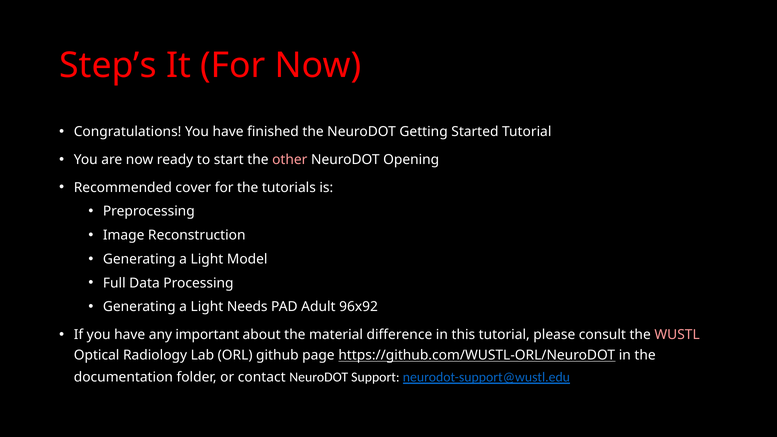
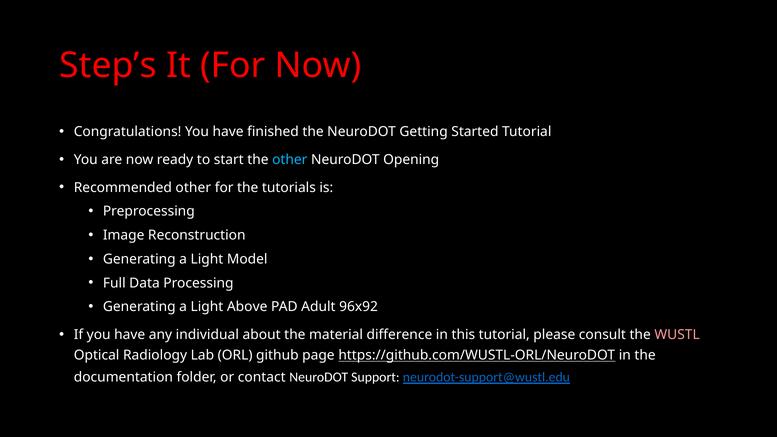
other at (290, 160) colour: pink -> light blue
Recommended cover: cover -> other
Needs: Needs -> Above
important: important -> individual
